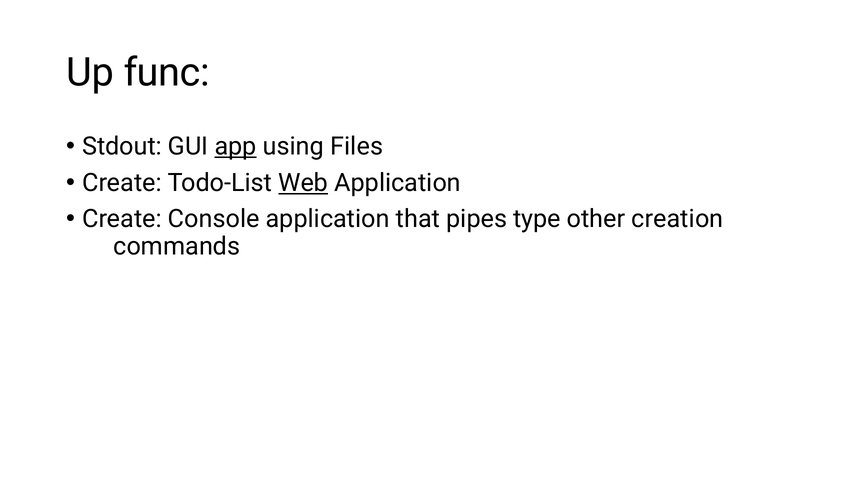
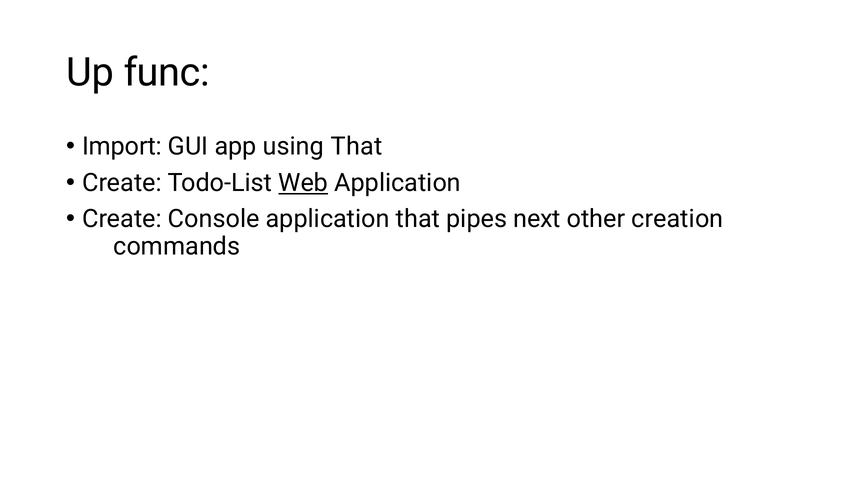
Stdout: Stdout -> Import
app underline: present -> none
using Files: Files -> That
type: type -> next
